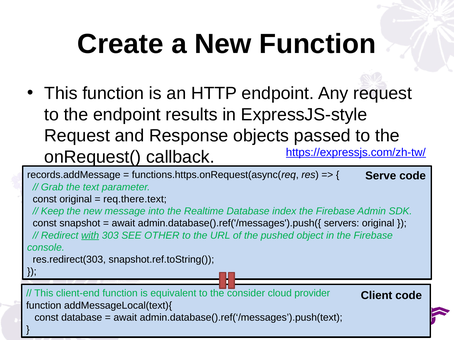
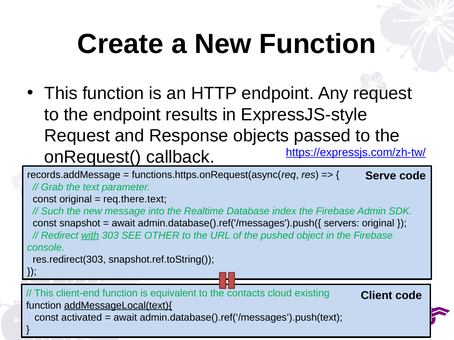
Keep: Keep -> Such
consider: consider -> contacts
provider: provider -> existing
addMessageLocal(text){ underline: none -> present
const database: database -> activated
